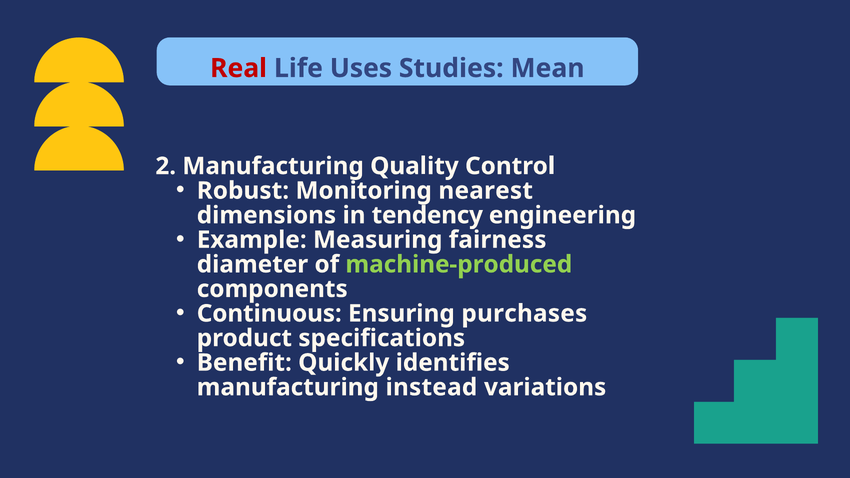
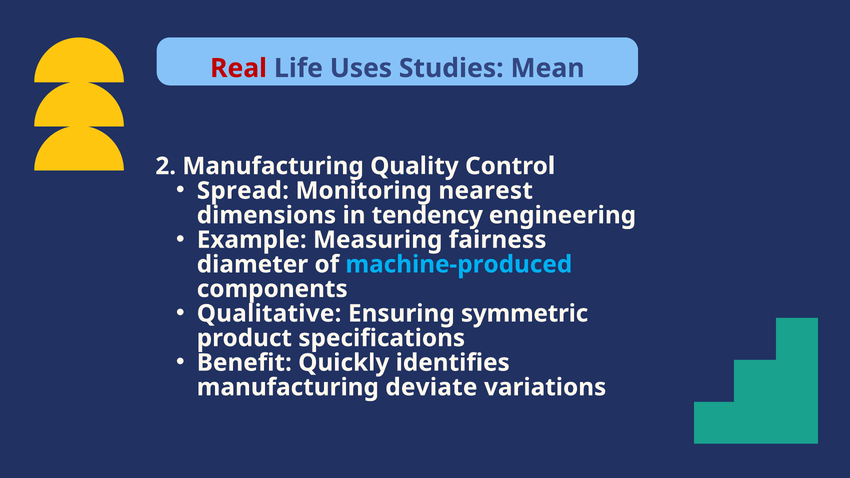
Robust: Robust -> Spread
machine-produced colour: light green -> light blue
Continuous: Continuous -> Qualitative
purchases: purchases -> symmetric
instead: instead -> deviate
